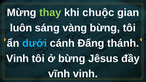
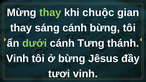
luôn at (21, 28): luôn -> thay
sáng vàng: vàng -> cánh
dưới colour: light blue -> light green
Đấng: Đấng -> Tưng
vĩnh: vĩnh -> tươi
